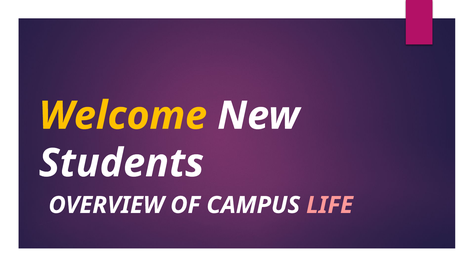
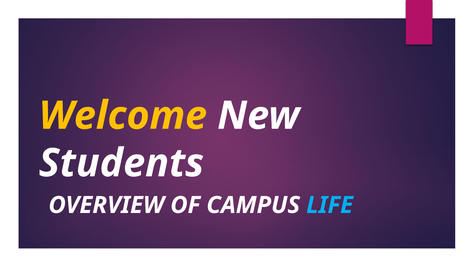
LIFE colour: pink -> light blue
